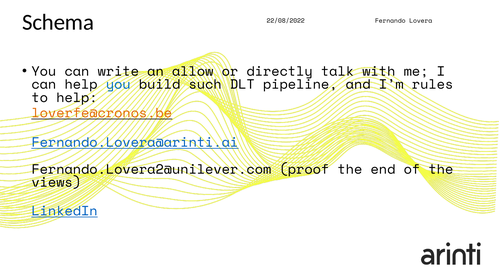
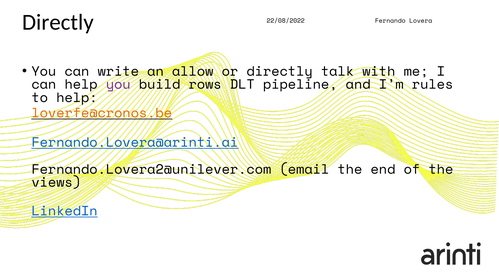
Schema at (58, 22): Schema -> Directly
you at (118, 85) colour: blue -> purple
such: such -> rows
proof: proof -> email
